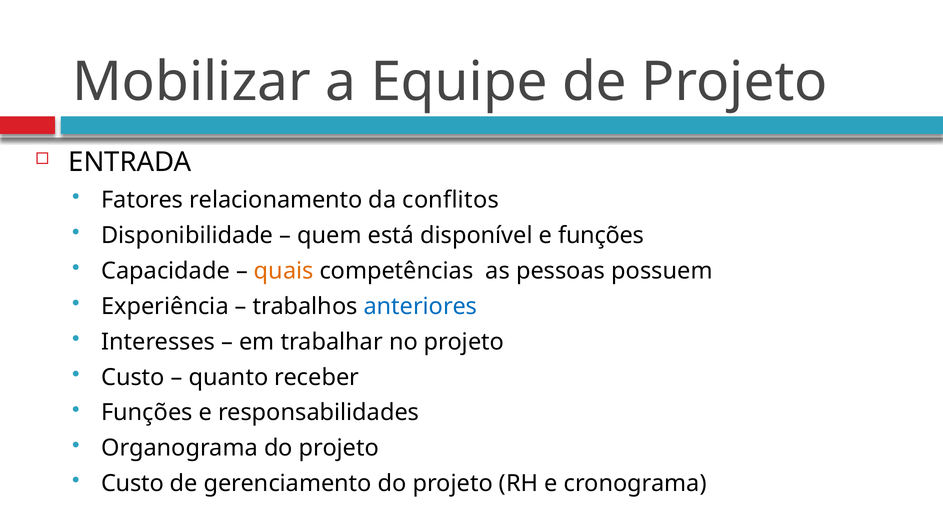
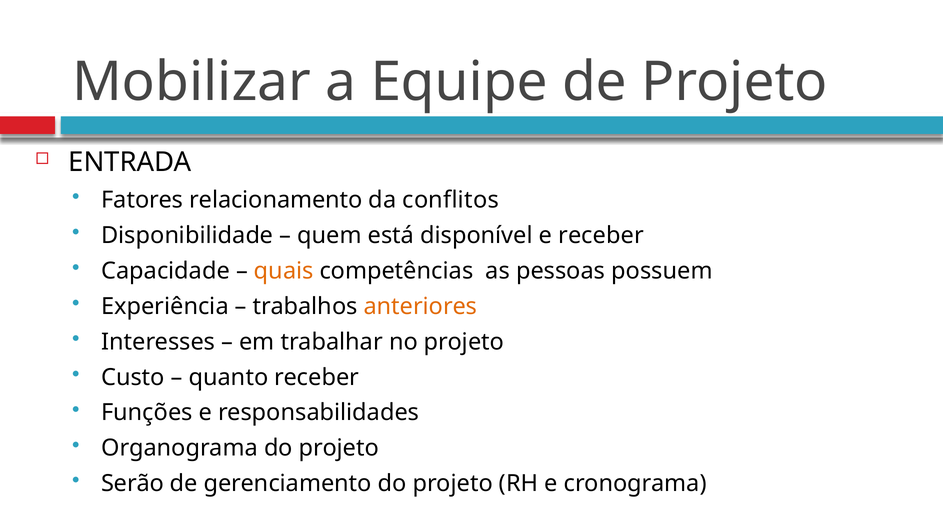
e funções: funções -> receber
anteriores colour: blue -> orange
Custo at (133, 484): Custo -> Serão
